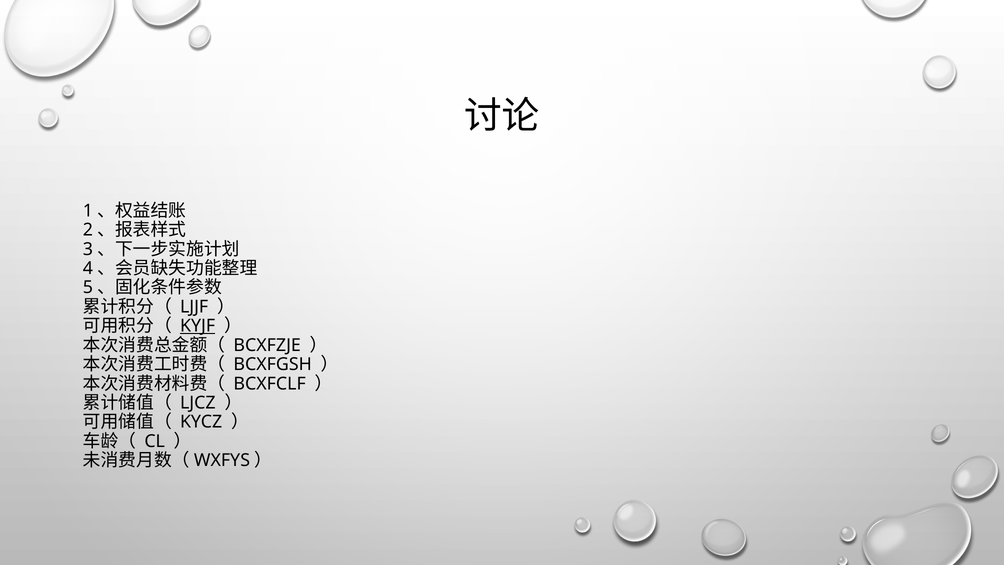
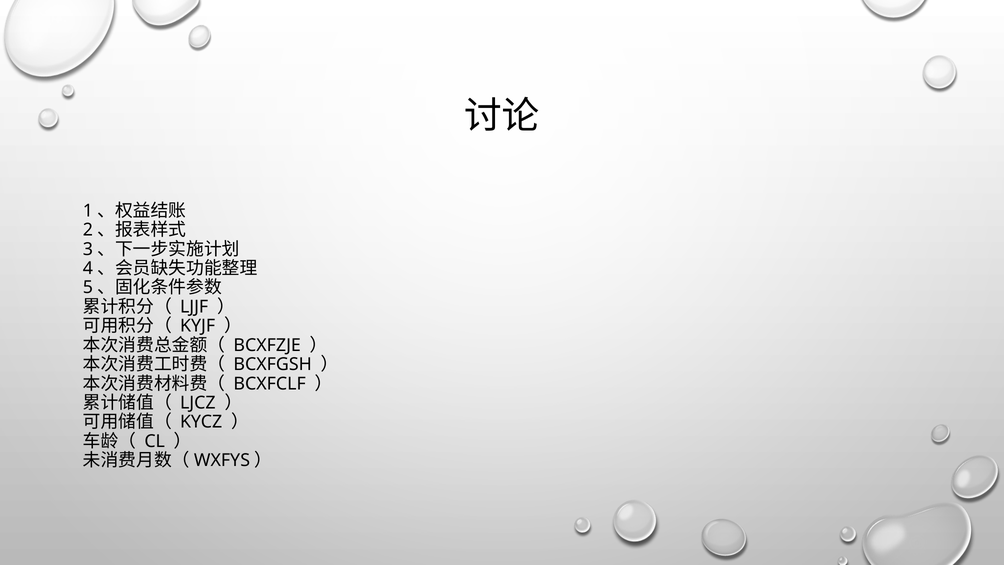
KYJF underline: present -> none
